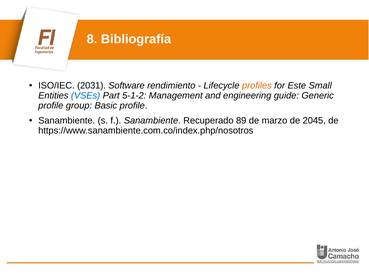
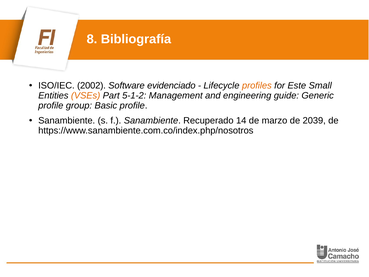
2031: 2031 -> 2002
rendimiento: rendimiento -> evidenciado
VSEs colour: blue -> orange
89: 89 -> 14
2045: 2045 -> 2039
